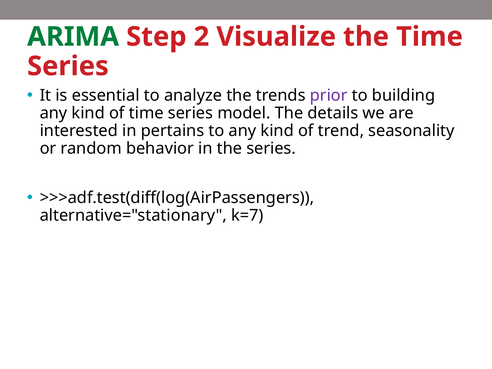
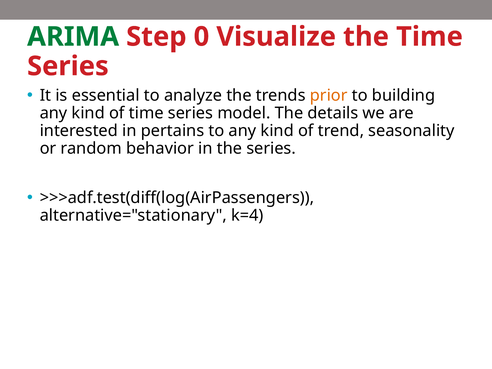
2: 2 -> 0
prior colour: purple -> orange
k=7: k=7 -> k=4
